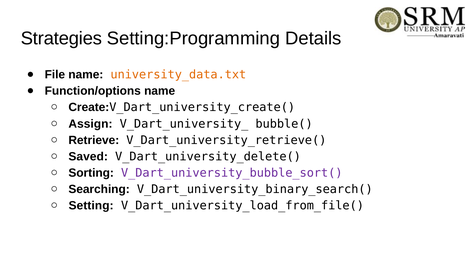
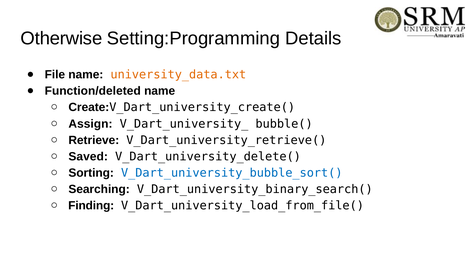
Strategies: Strategies -> Otherwise
Function/options: Function/options -> Function/deleted
V_Dart_university_bubble_sort( colour: purple -> blue
Setting: Setting -> Finding
